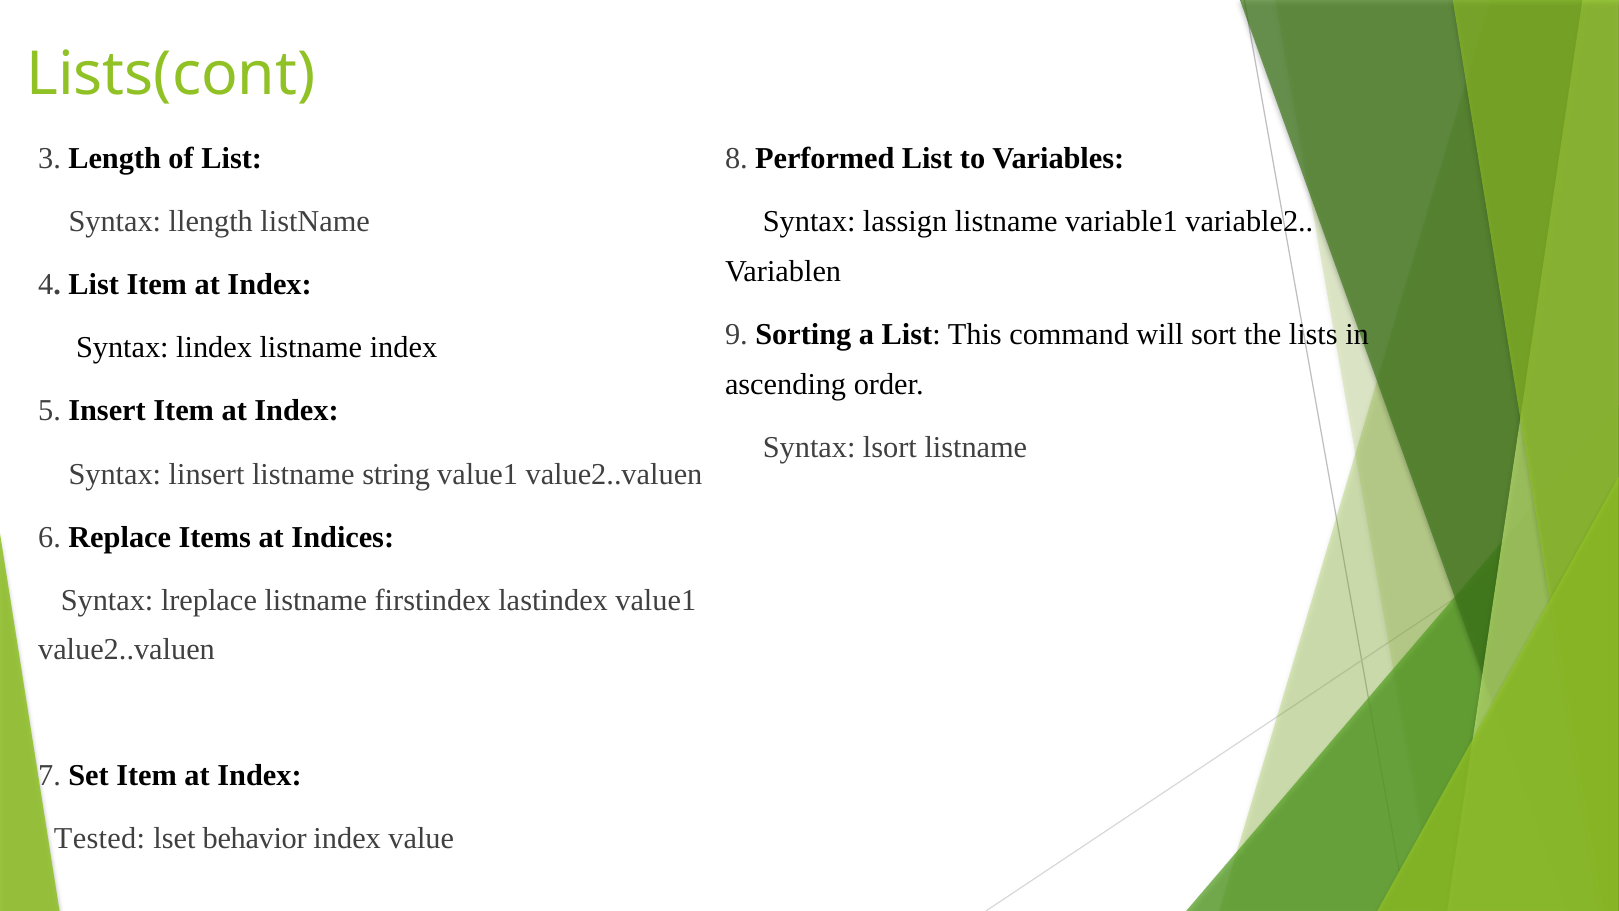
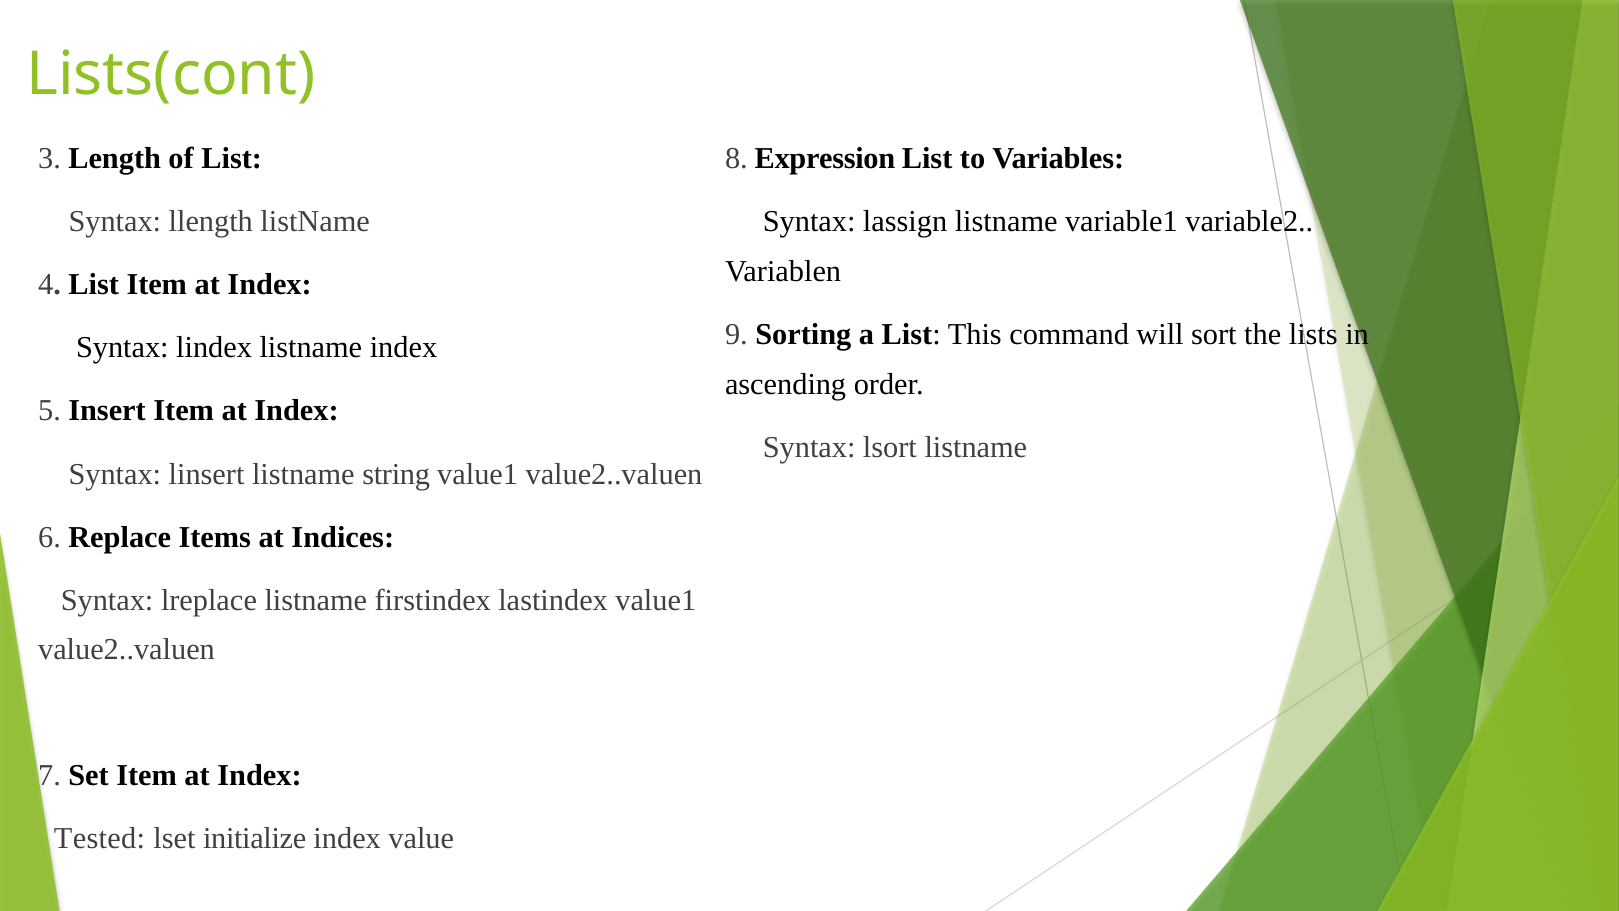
Performed: Performed -> Expression
behavior: behavior -> initialize
